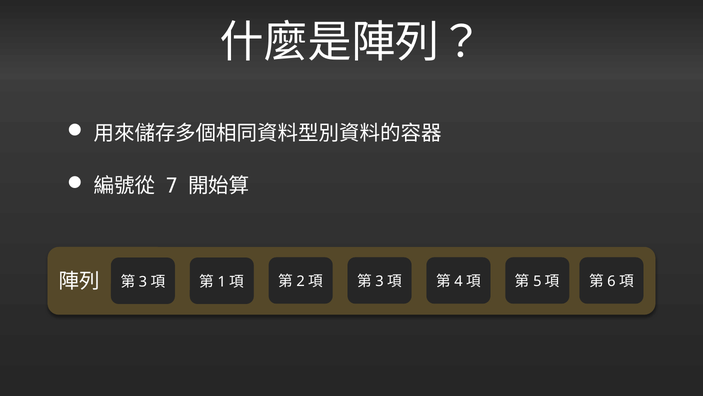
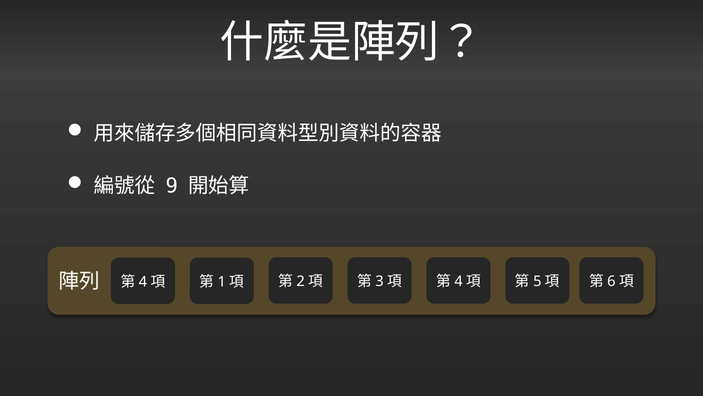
7: 7 -> 9
3 at (143, 281): 3 -> 4
